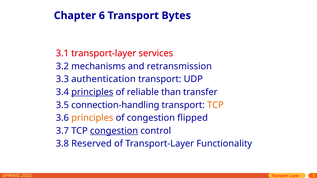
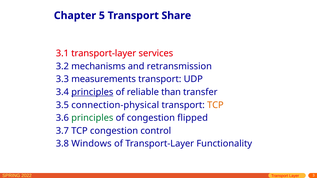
6: 6 -> 5
Bytes: Bytes -> Share
authentication: authentication -> measurements
connection-handling: connection-handling -> connection-physical
principles at (92, 118) colour: orange -> green
congestion at (114, 131) underline: present -> none
Reserved: Reserved -> Windows
